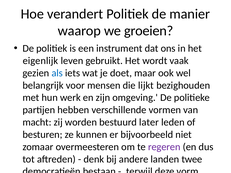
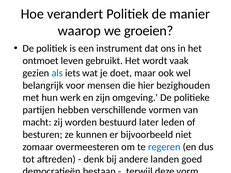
eigenlijk: eigenlijk -> ontmoet
die lijkt: lijkt -> hier
regeren colour: purple -> blue
twee: twee -> goed
